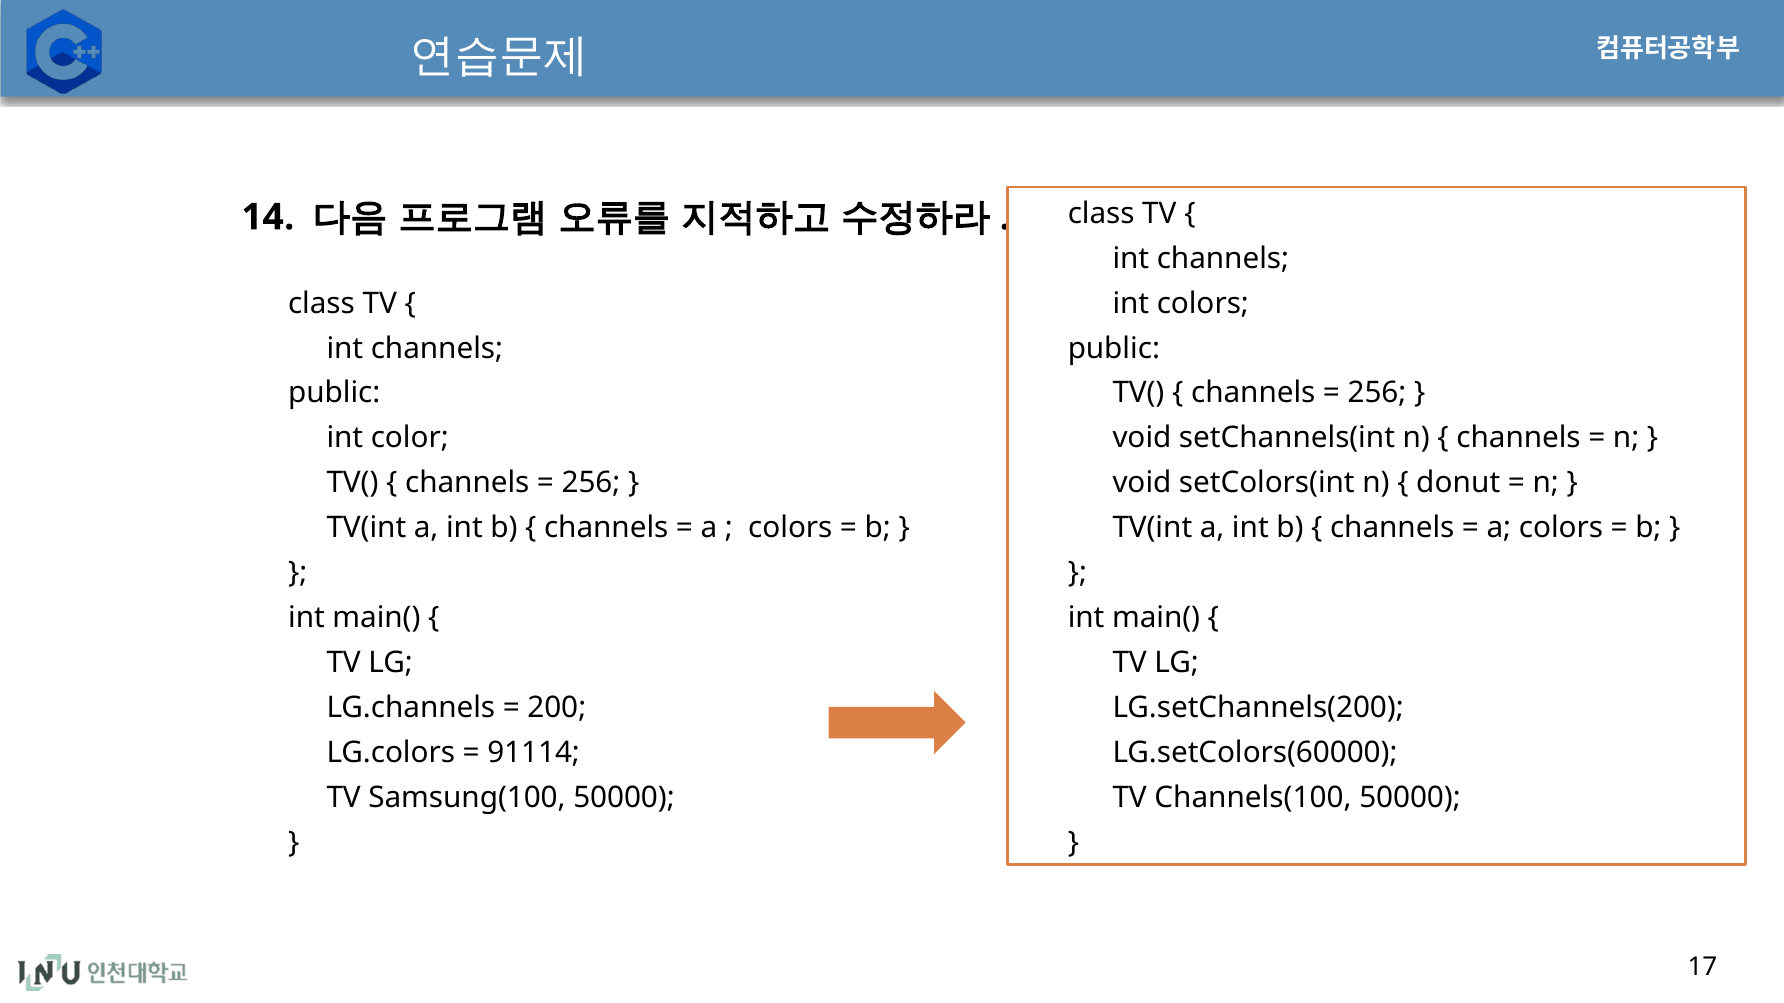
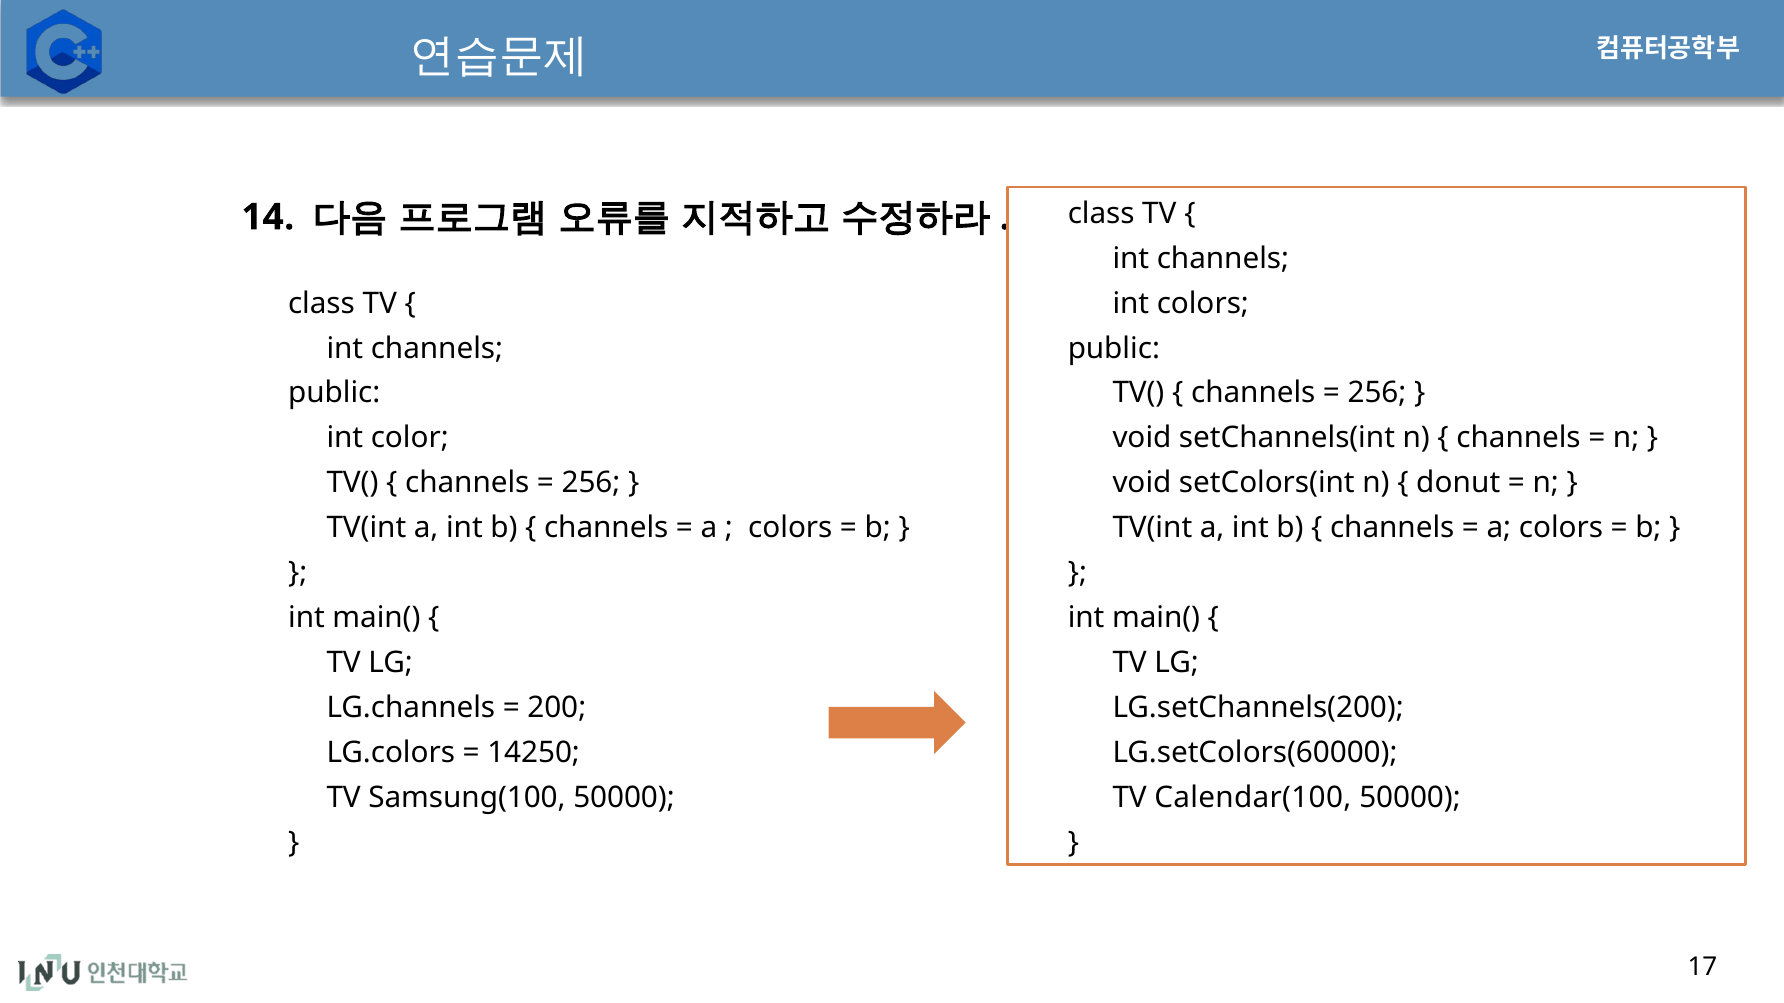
91114: 91114 -> 14250
Channels(100: Channels(100 -> Calendar(100
